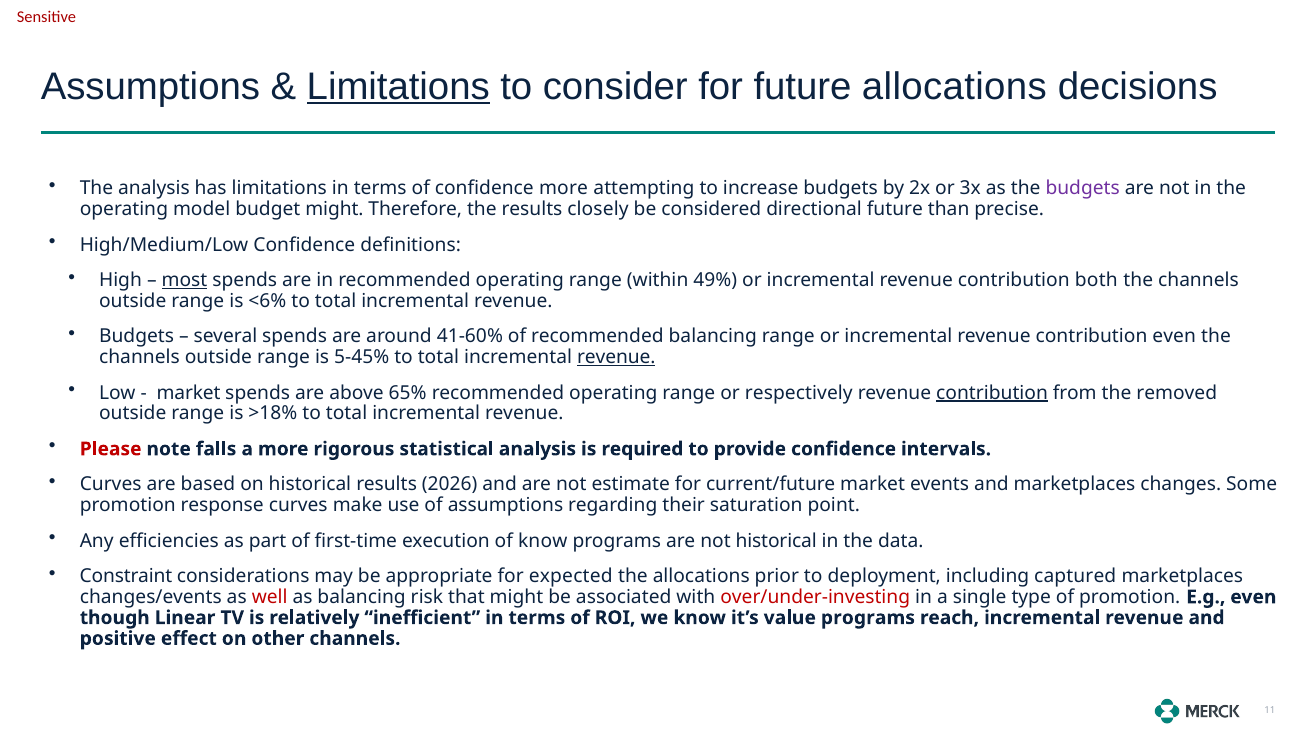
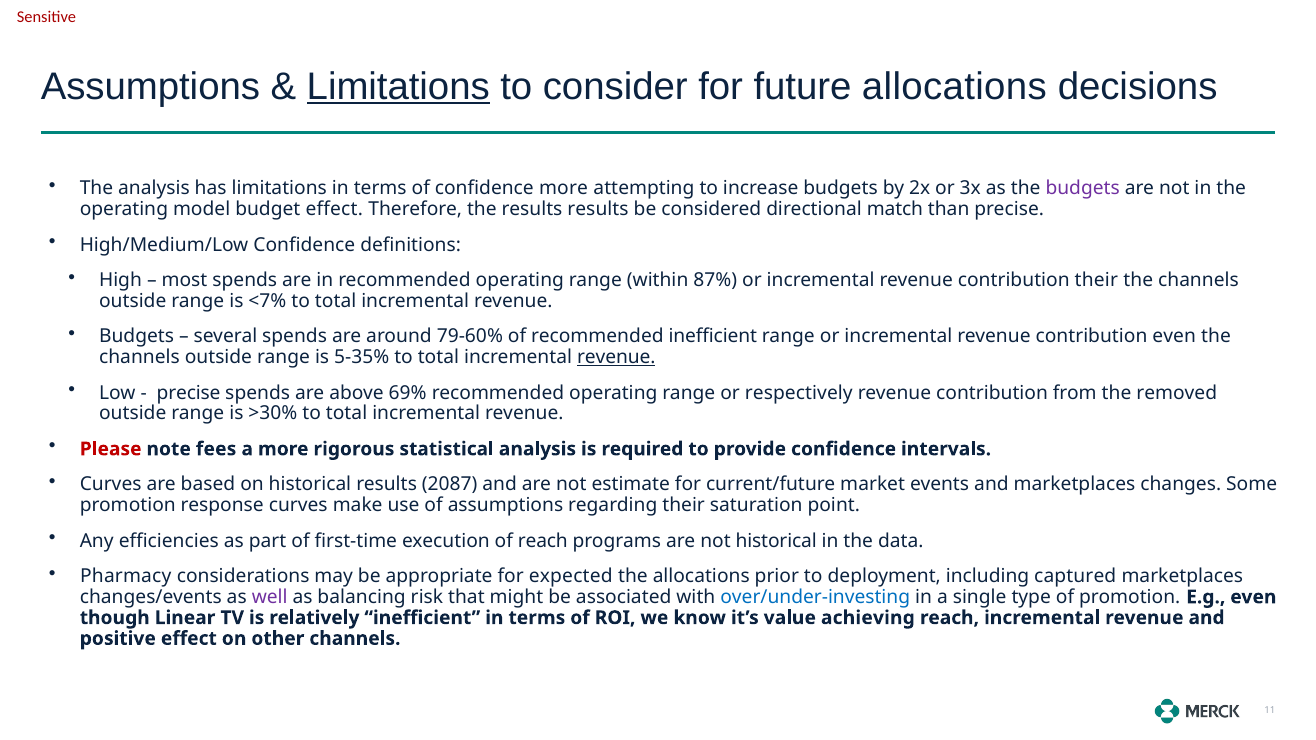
budget might: might -> effect
results closely: closely -> results
directional future: future -> match
most underline: present -> none
49%: 49% -> 87%
contribution both: both -> their
<6%: <6% -> <7%
41-60%: 41-60% -> 79-60%
recommended balancing: balancing -> inefficient
5-45%: 5-45% -> 5-35%
market at (189, 393): market -> precise
65%: 65% -> 69%
contribution at (992, 393) underline: present -> none
>18%: >18% -> >30%
falls: falls -> fees
2026: 2026 -> 2087
of know: know -> reach
Constraint: Constraint -> Pharmacy
well colour: red -> purple
over/under-investing colour: red -> blue
value programs: programs -> achieving
